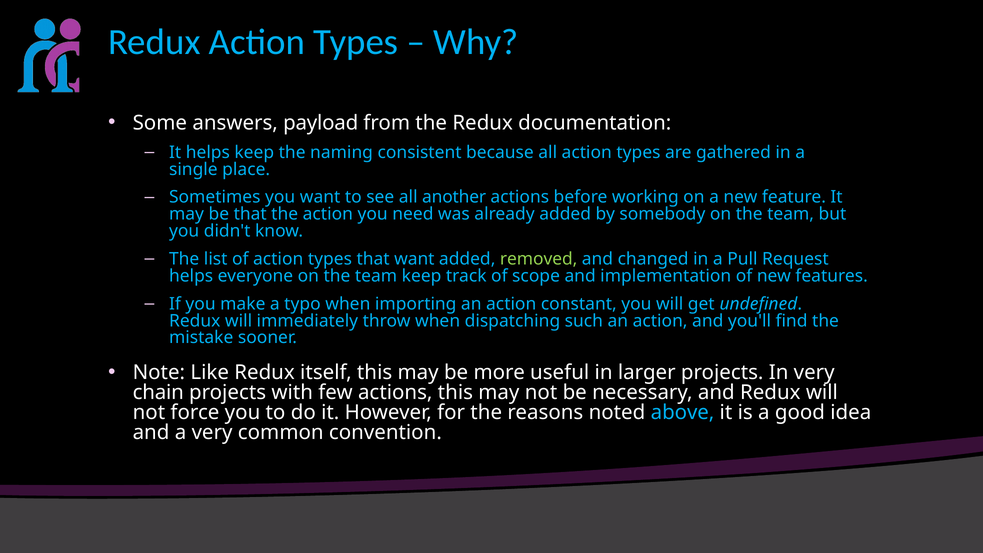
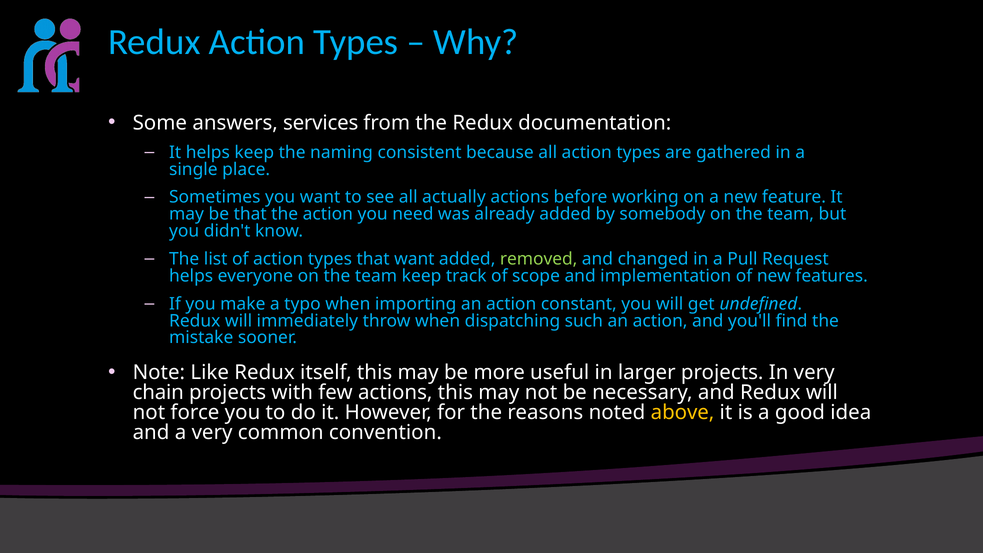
payload: payload -> services
another: another -> actually
above colour: light blue -> yellow
